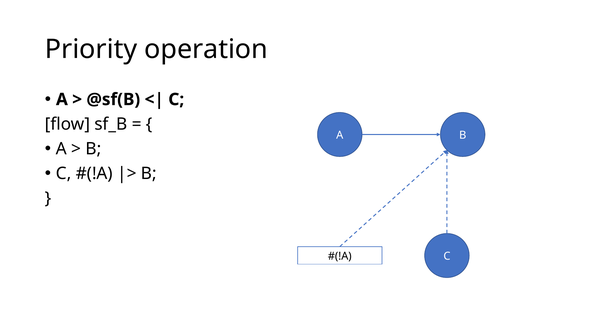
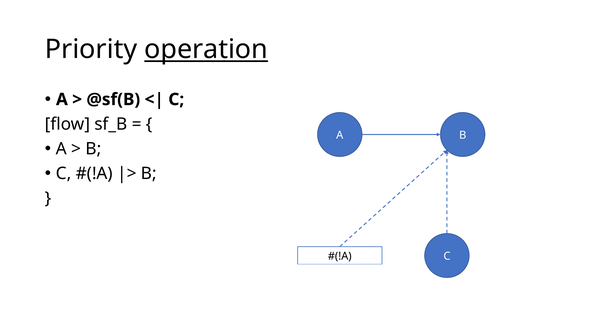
operation underline: none -> present
